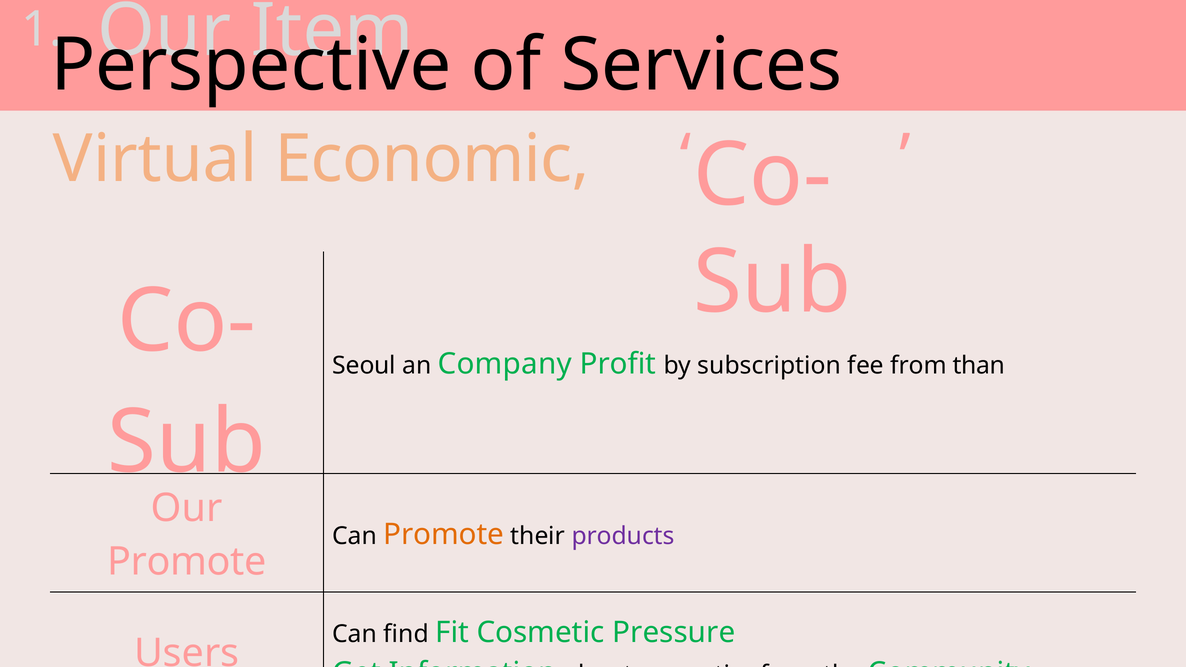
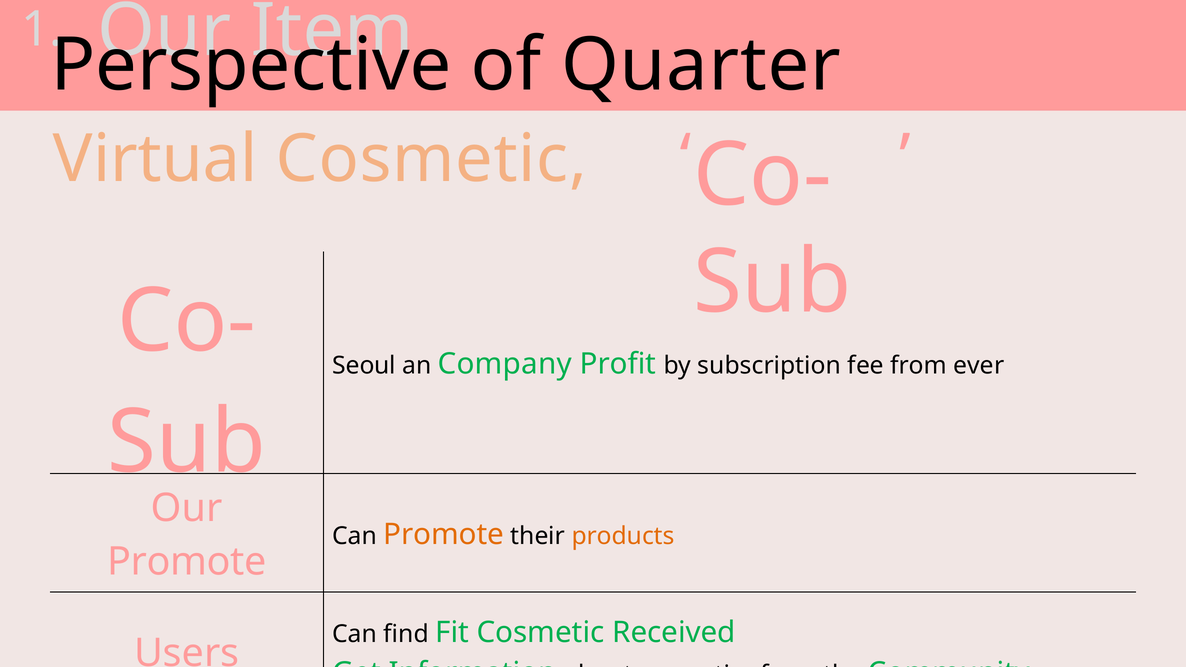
Services: Services -> Quarter
Virtual Economic: Economic -> Cosmetic
than: than -> ever
products colour: purple -> orange
Pressure: Pressure -> Received
